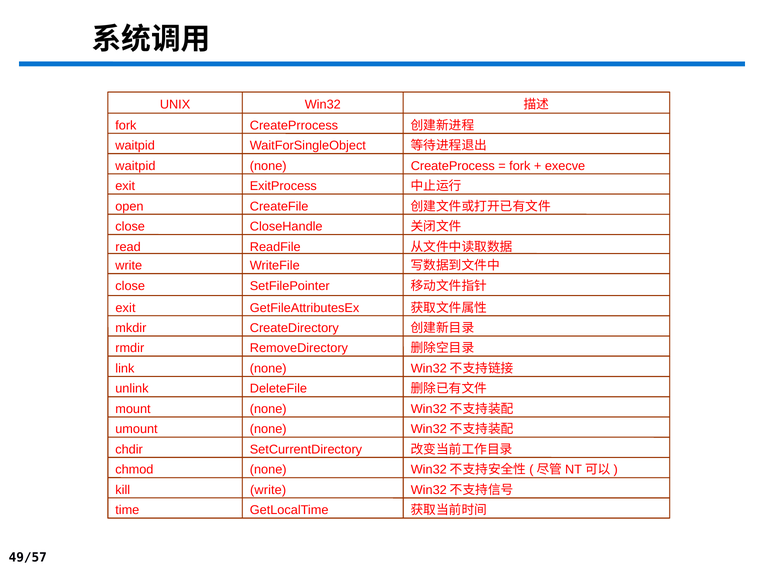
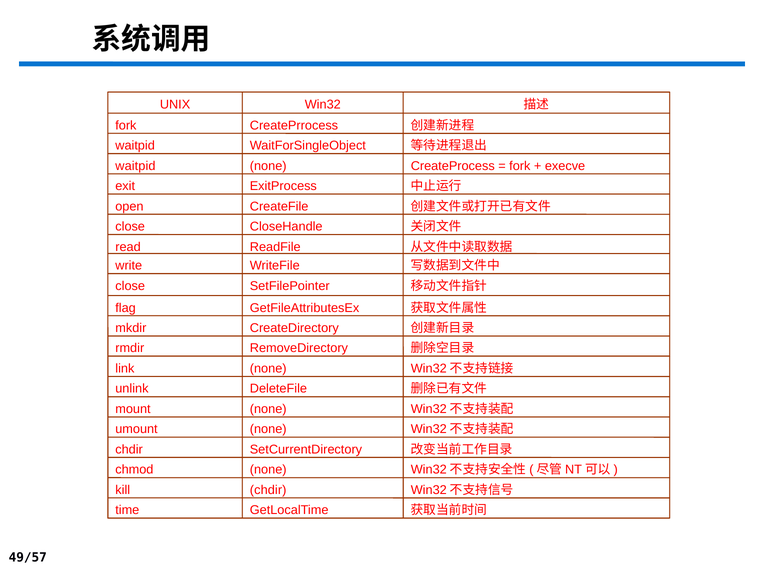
exit at (125, 308): exit -> flag
write at (268, 490): write -> chdir
